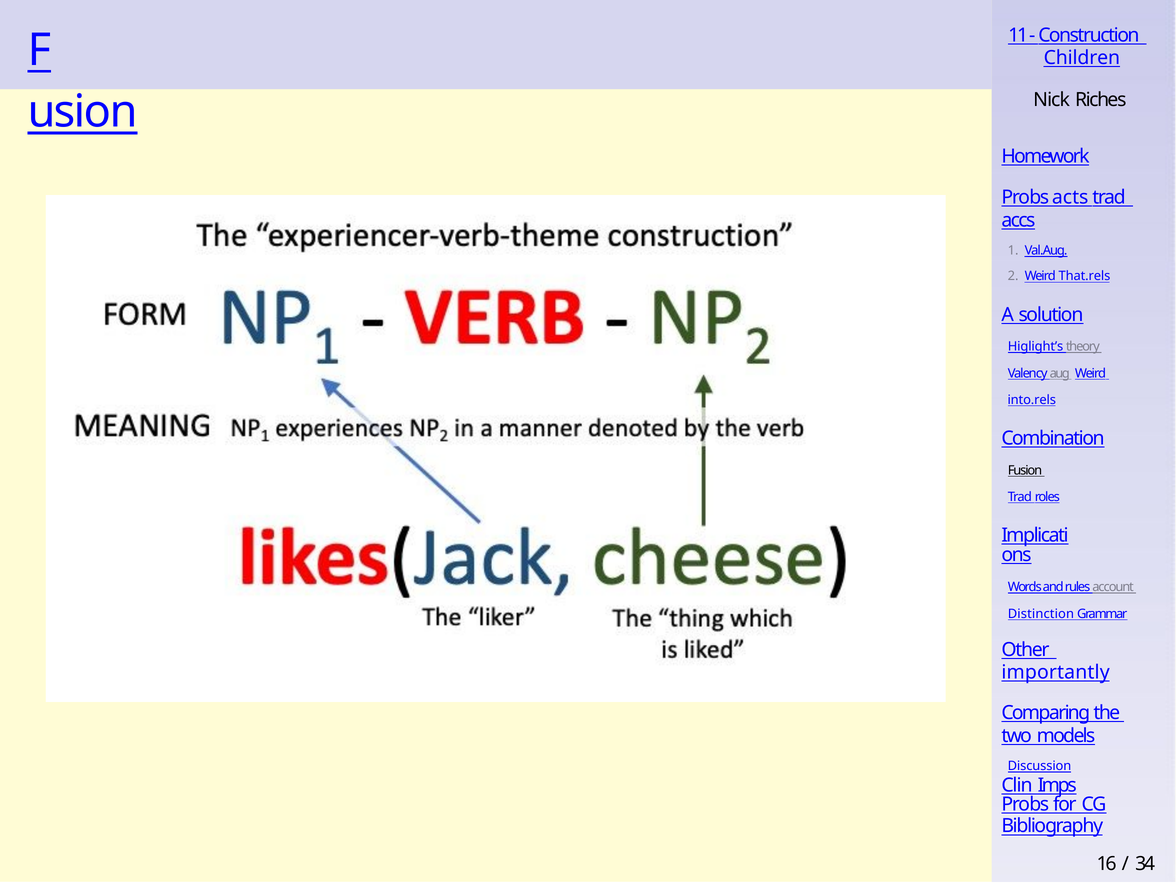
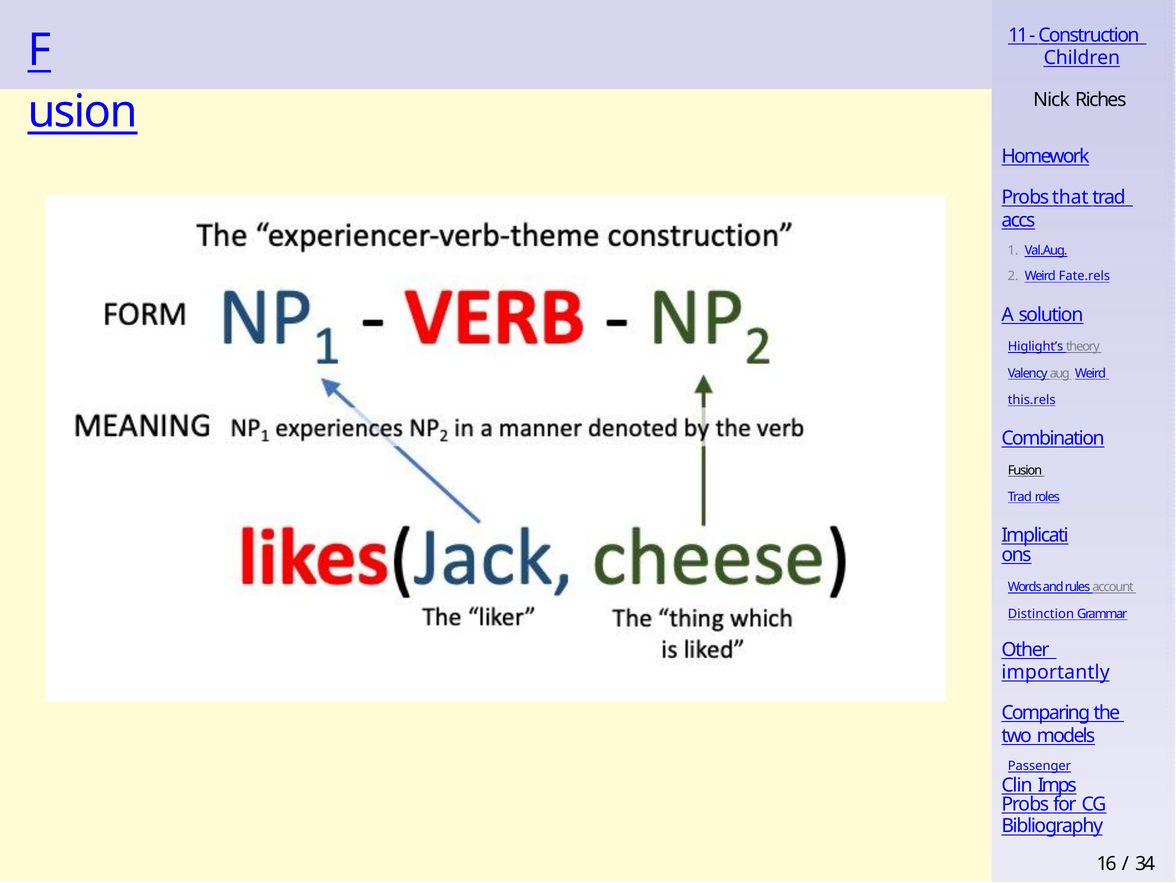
acts: acts -> that
That.rels: That.rels -> Fate.rels
into.rels: into.rels -> this.rels
Discussion: Discussion -> Passenger
